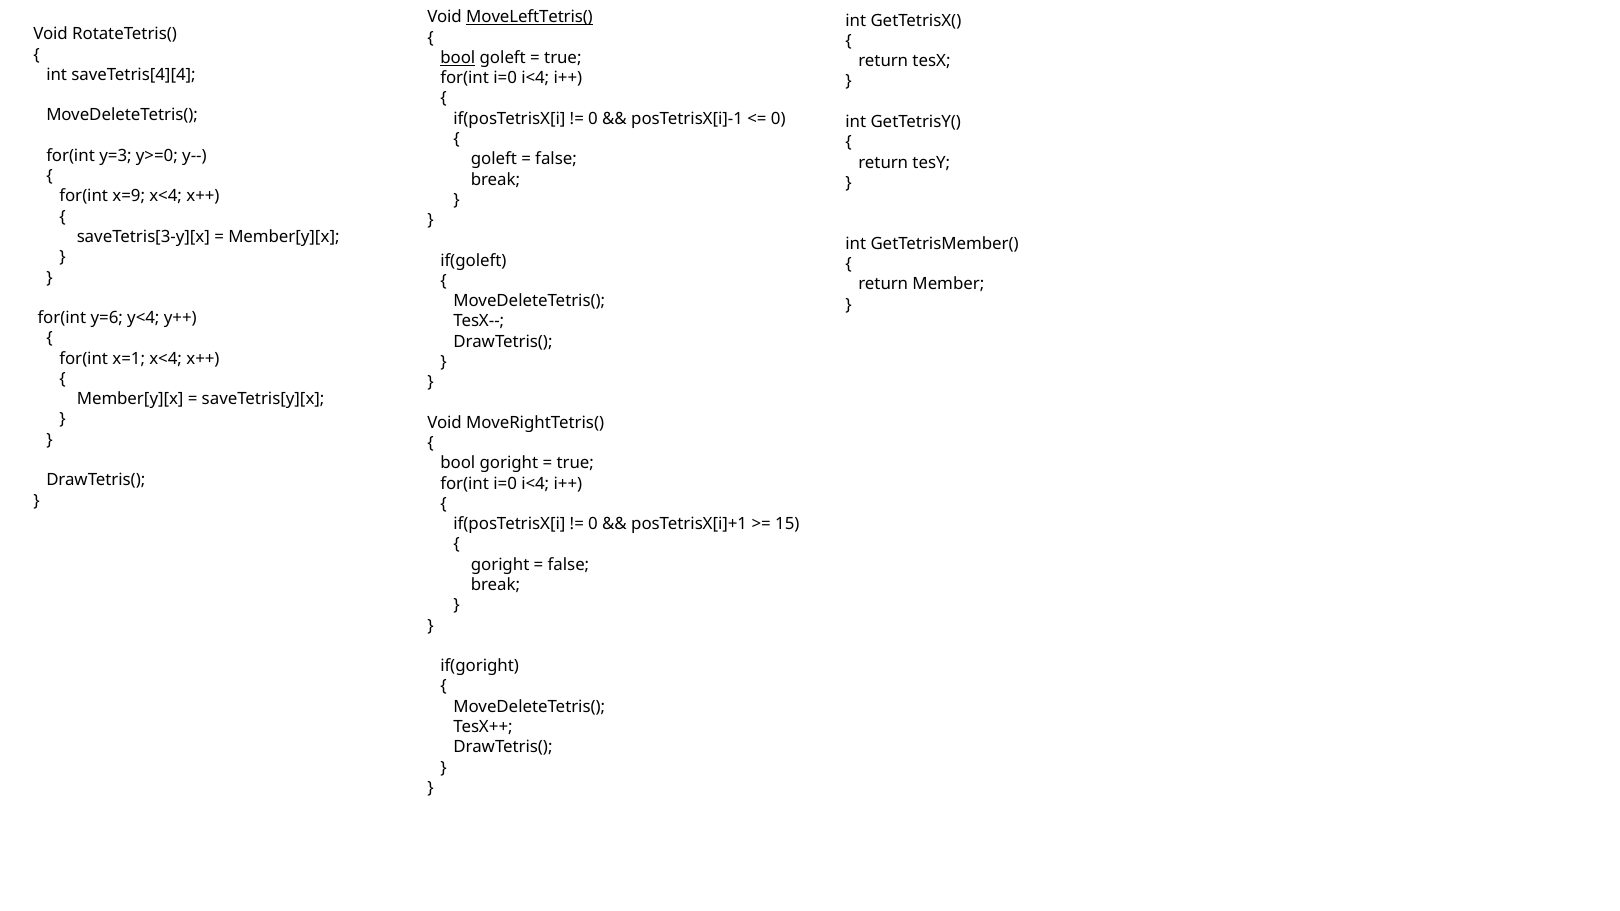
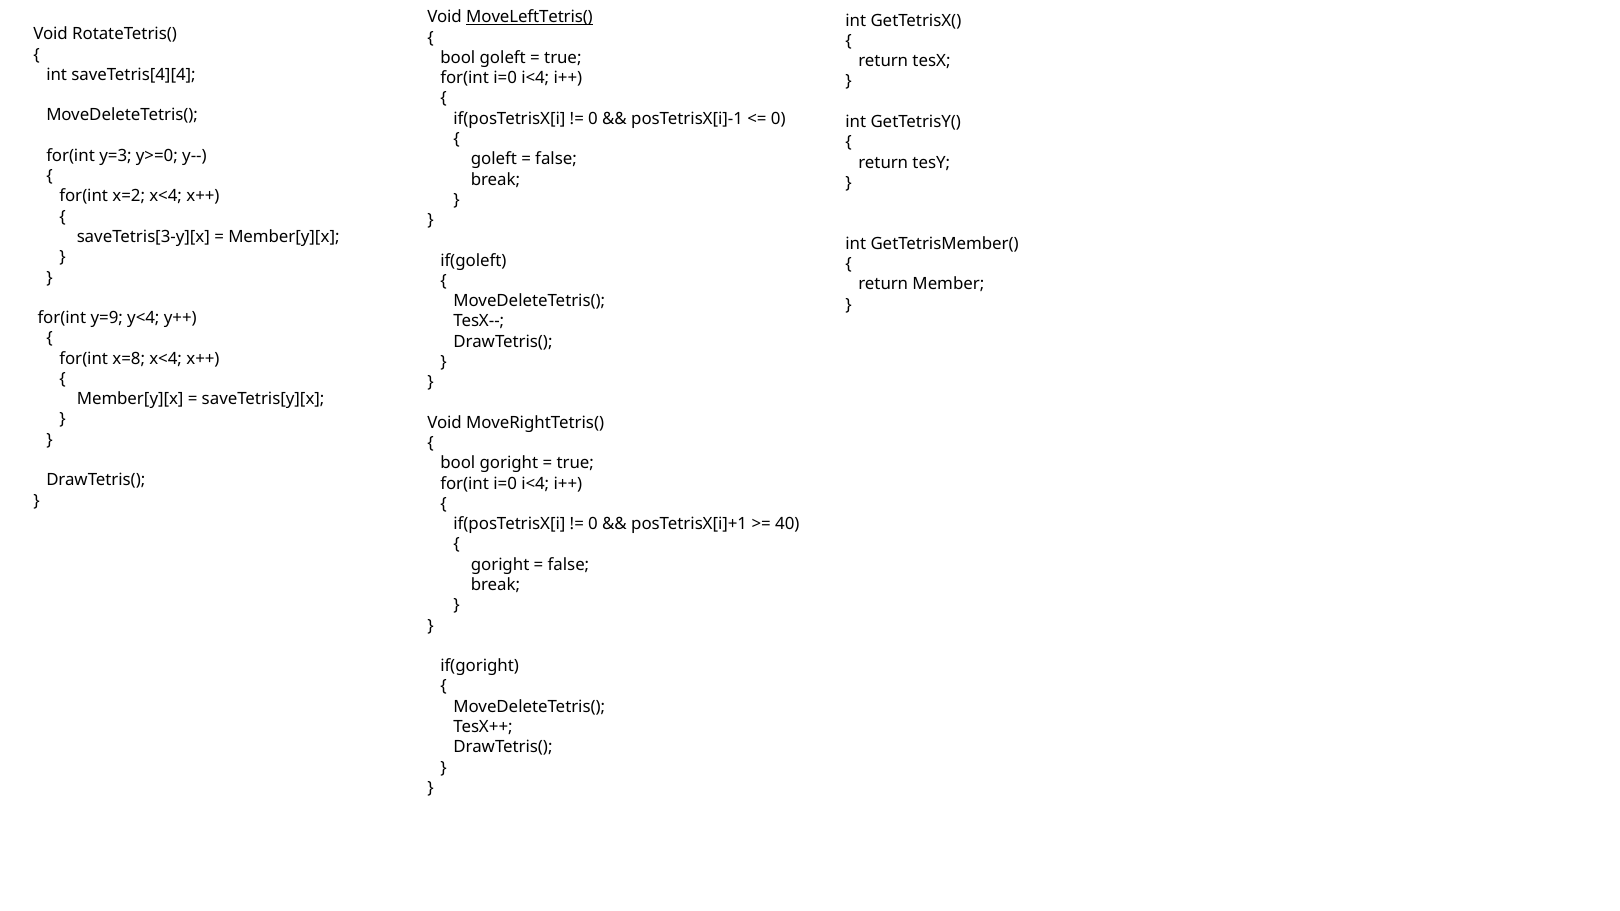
bool at (458, 58) underline: present -> none
x=9: x=9 -> x=2
y=6: y=6 -> y=9
x=1: x=1 -> x=8
15: 15 -> 40
